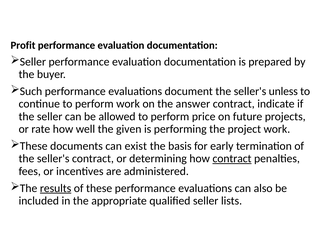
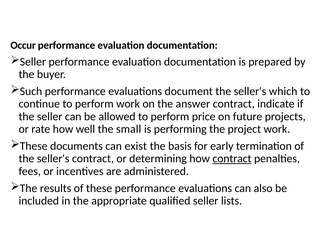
Profit: Profit -> Occur
unless: unless -> which
given: given -> small
results underline: present -> none
